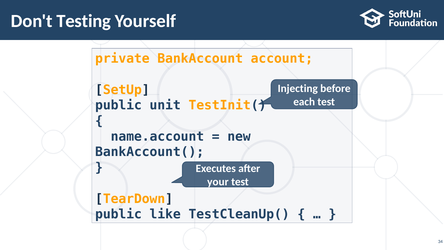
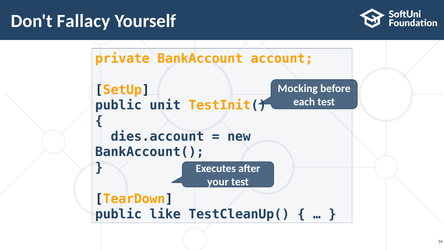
Testing: Testing -> Fallacy
Injecting: Injecting -> Mocking
name.account: name.account -> dies.account
